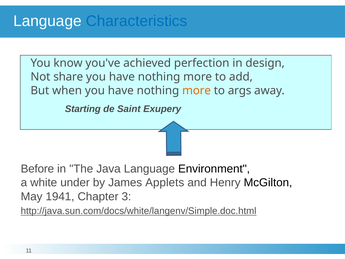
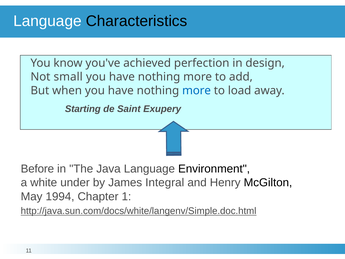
Characteristics colour: blue -> black
share: share -> small
more at (197, 91) colour: orange -> blue
args: args -> load
Applets: Applets -> Integral
1941: 1941 -> 1994
3: 3 -> 1
